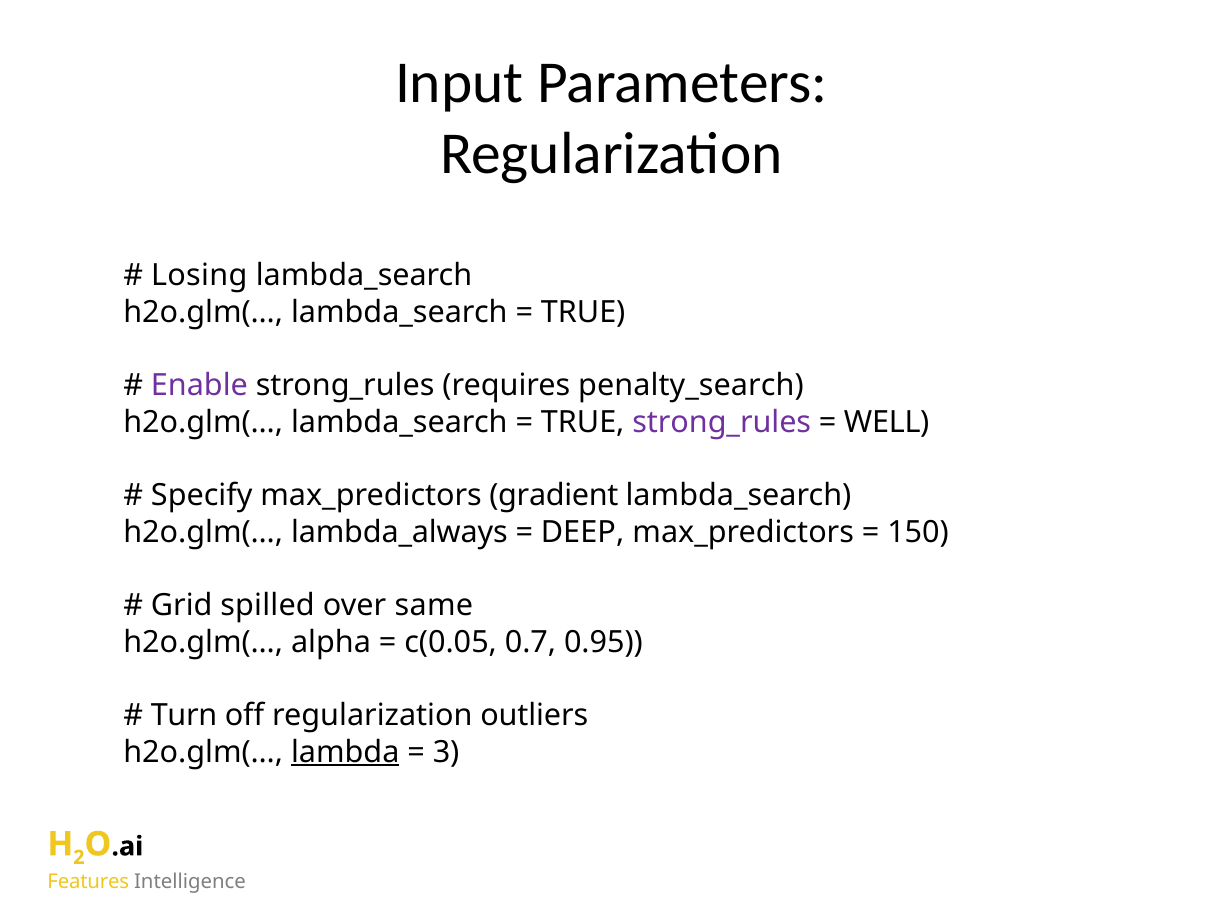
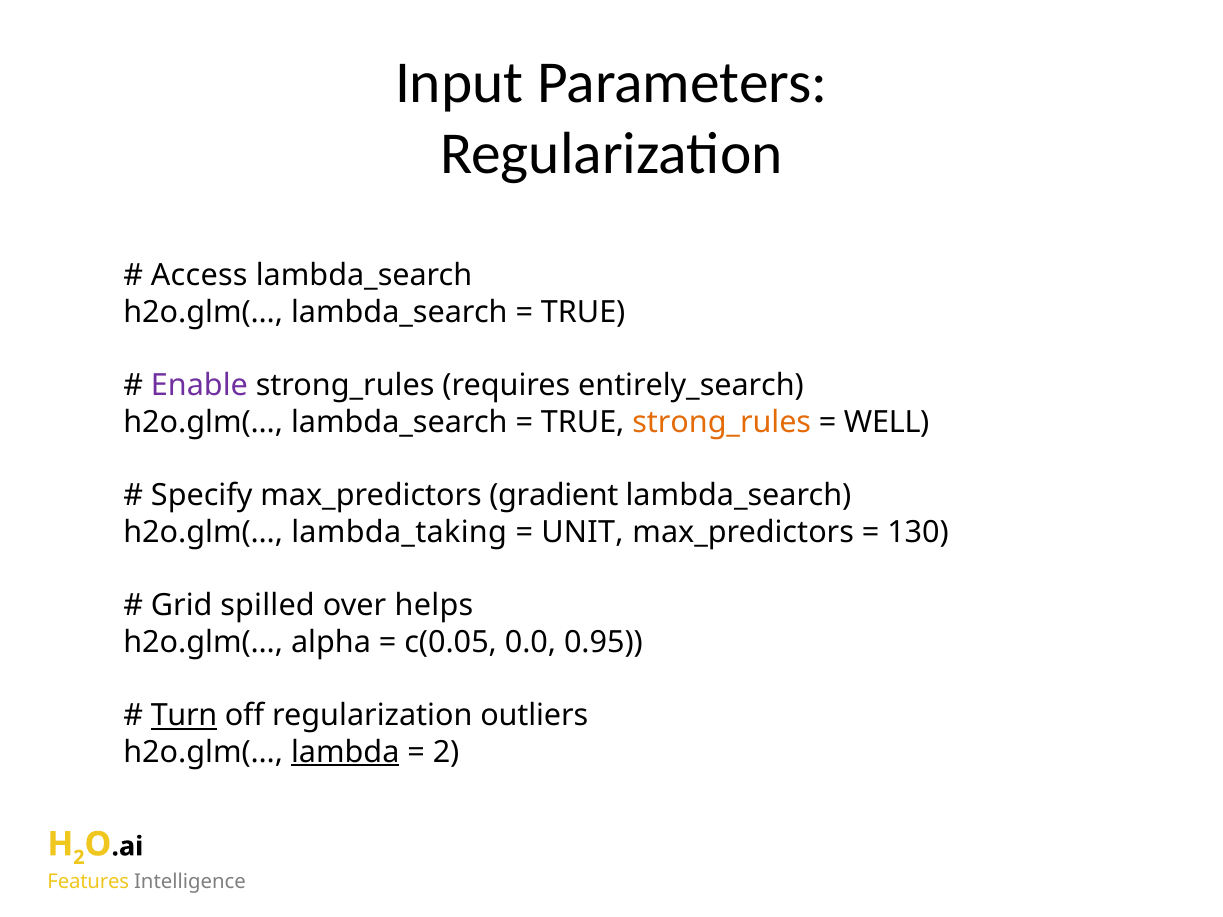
Losing: Losing -> Access
penalty_search: penalty_search -> entirely_search
strong_rules at (722, 422) colour: purple -> orange
lambda_always: lambda_always -> lambda_taking
DEEP: DEEP -> UNIT
150: 150 -> 130
same: same -> helps
0.7: 0.7 -> 0.0
Turn underline: none -> present
3 at (446, 752): 3 -> 2
